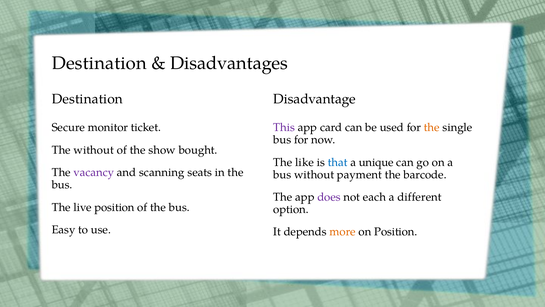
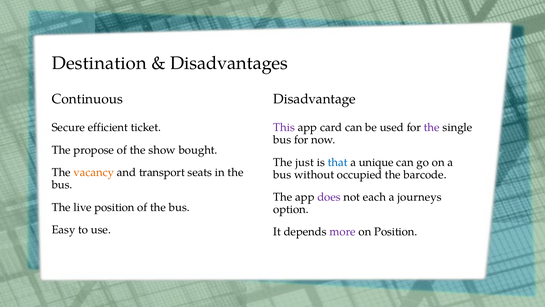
Destination at (87, 99): Destination -> Continuous
monitor: monitor -> efficient
the at (432, 127) colour: orange -> purple
The without: without -> propose
like: like -> just
vacancy colour: purple -> orange
scanning: scanning -> transport
payment: payment -> occupied
different: different -> journeys
more colour: orange -> purple
